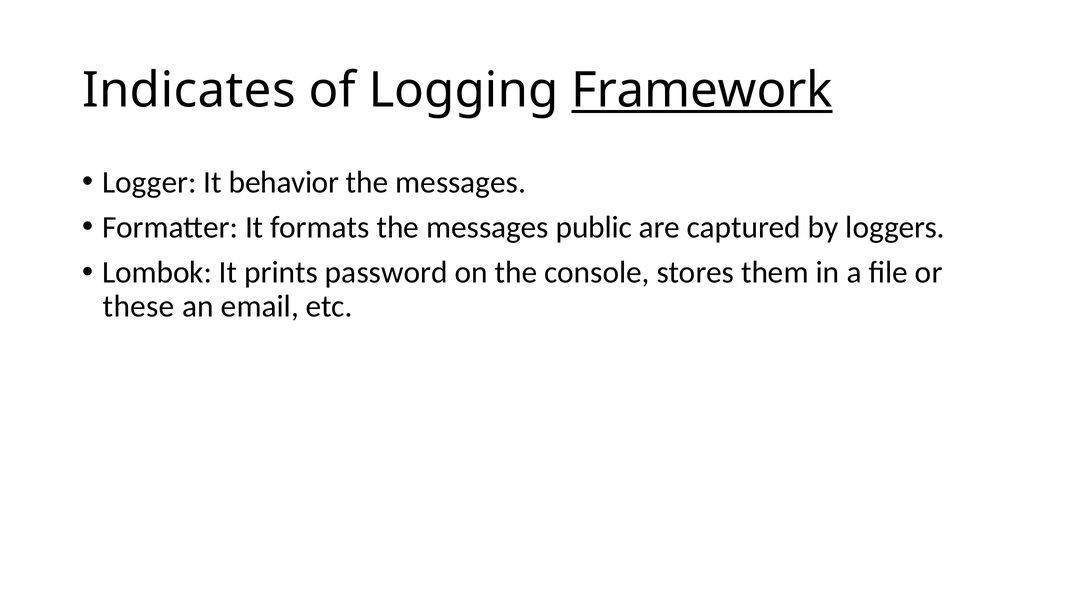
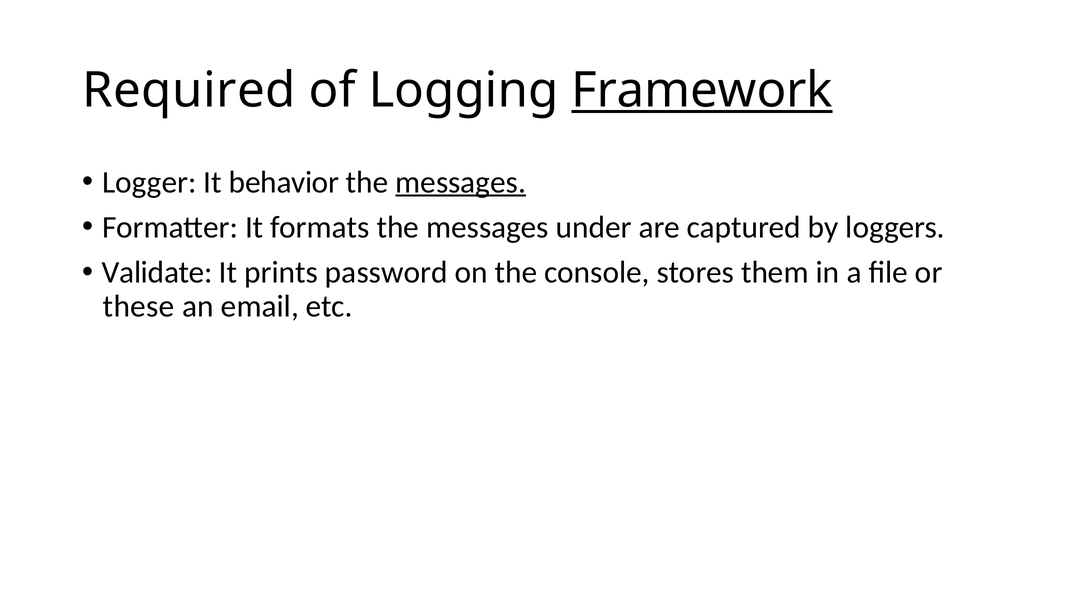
Indicates: Indicates -> Required
messages at (461, 182) underline: none -> present
public: public -> under
Lombok: Lombok -> Validate
